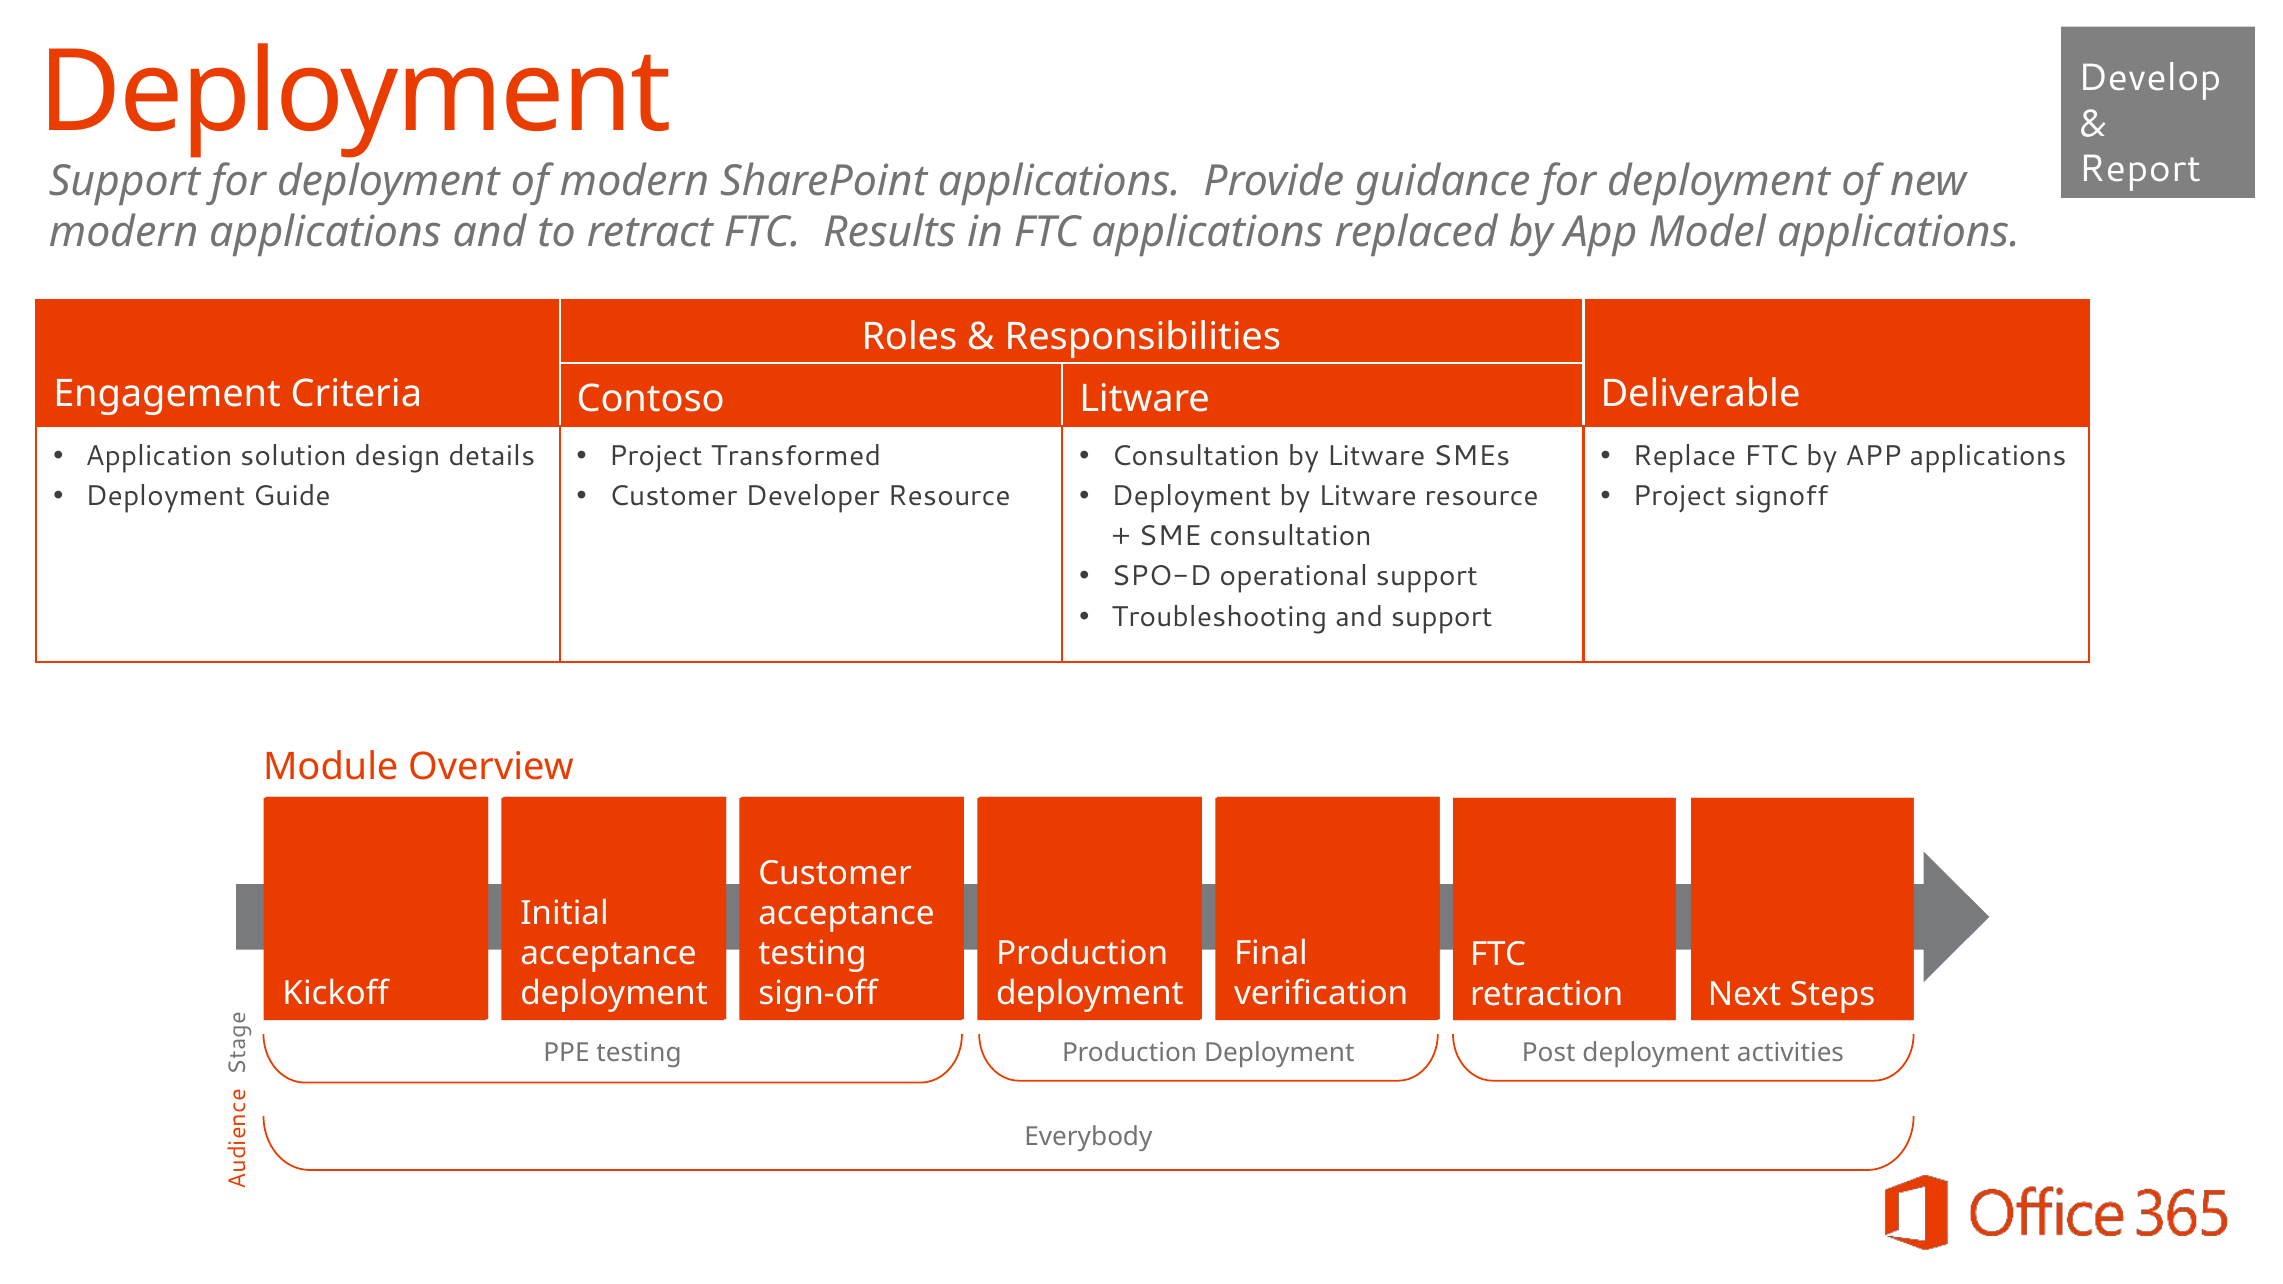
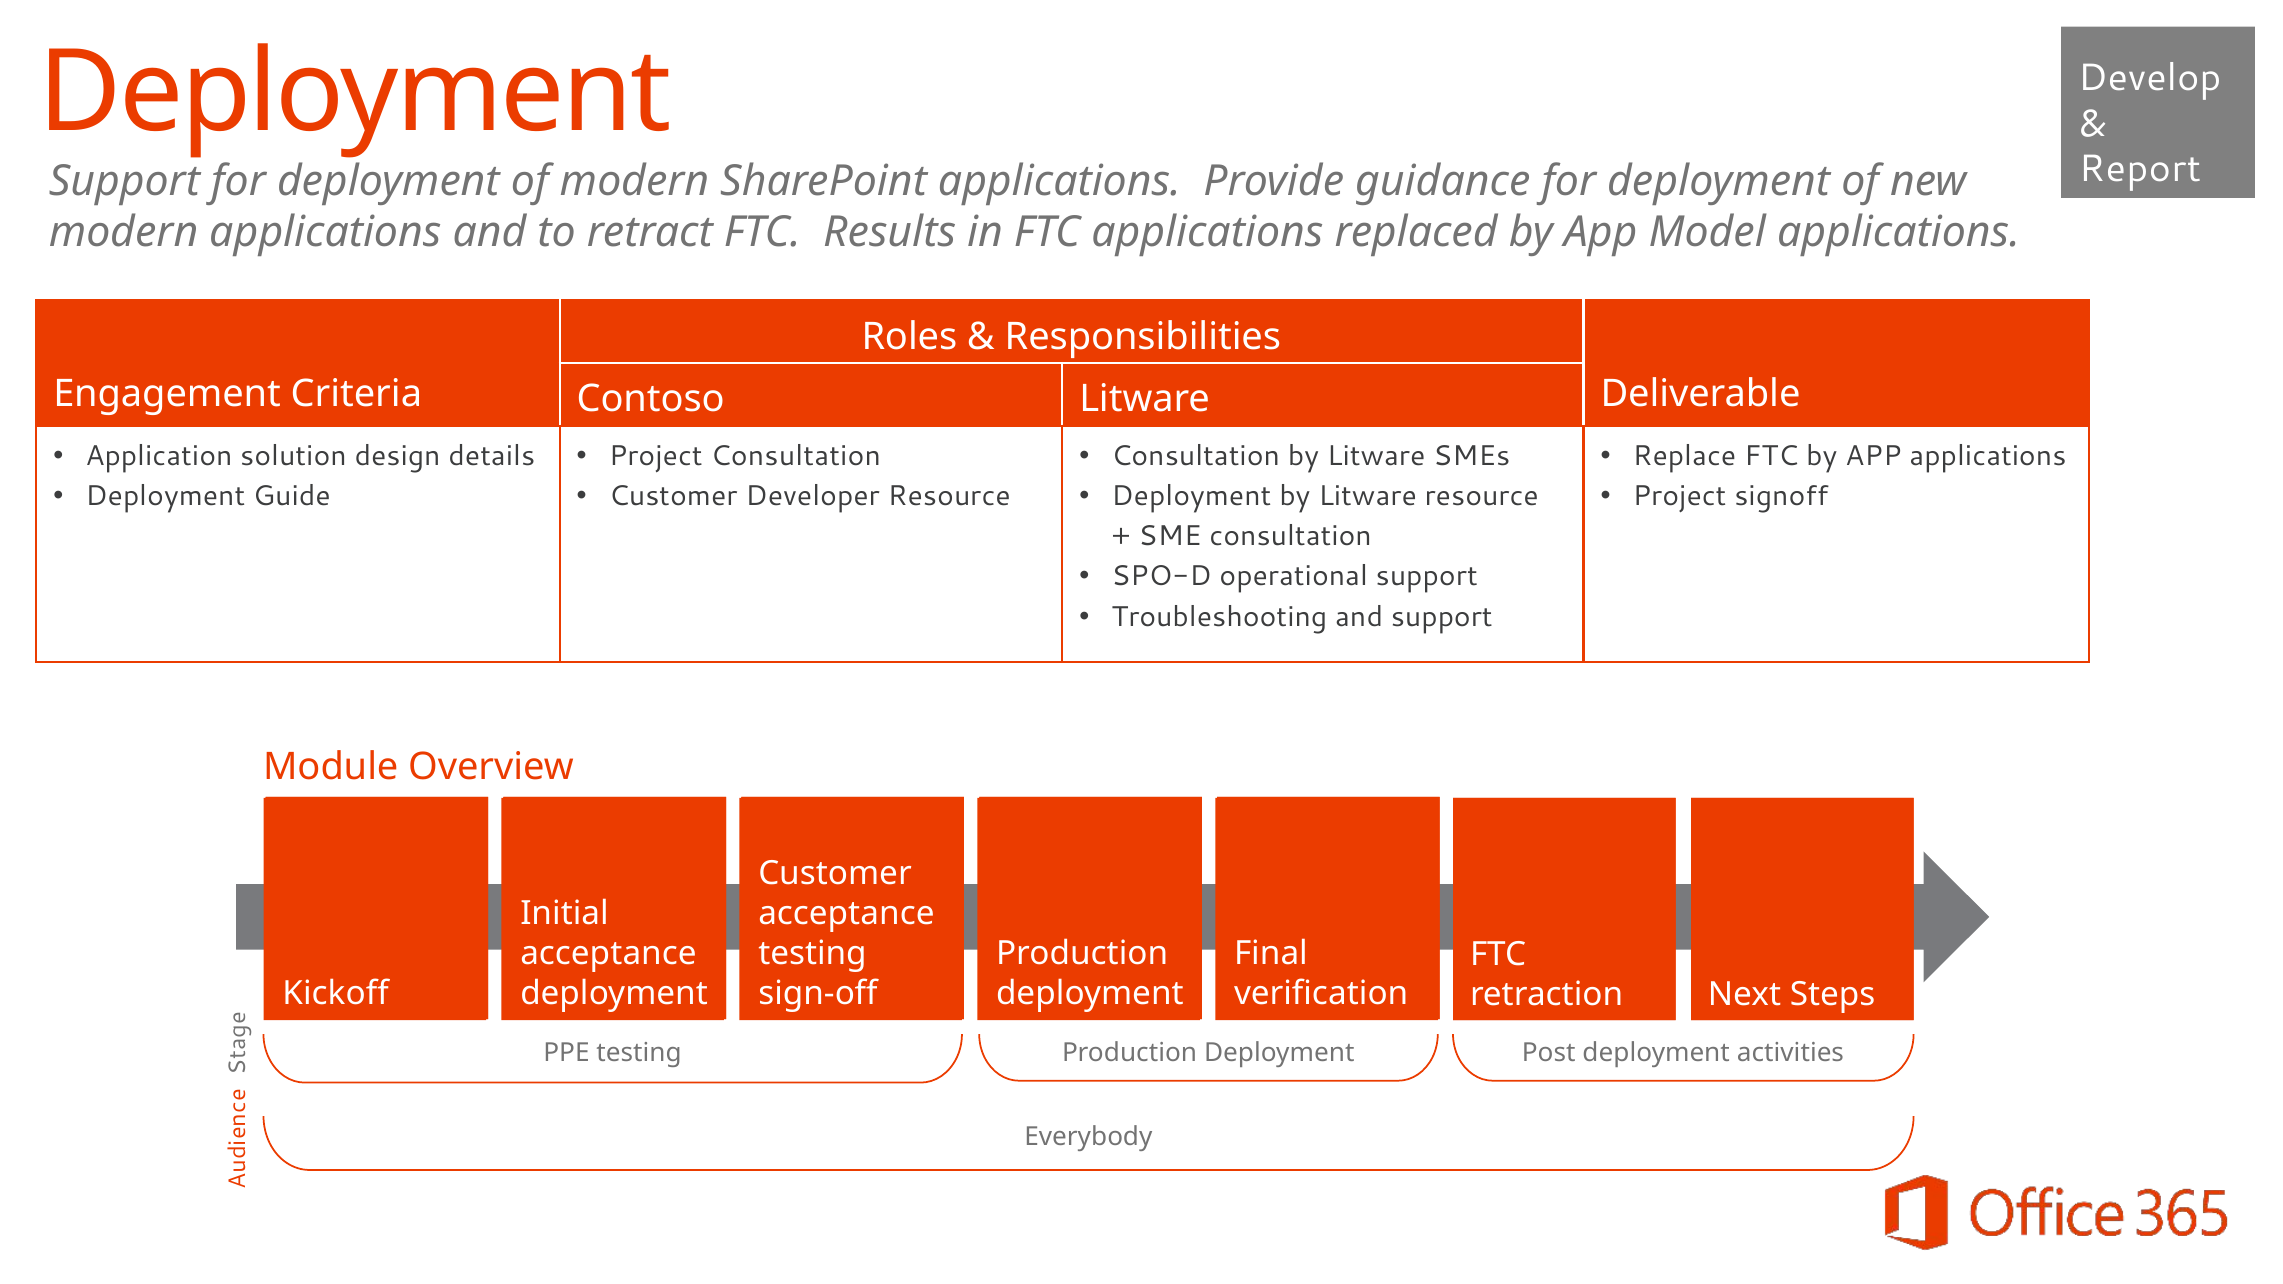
Project Transformed: Transformed -> Consultation
